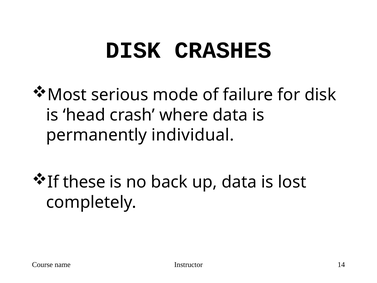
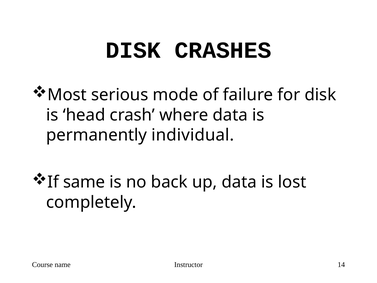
these: these -> same
